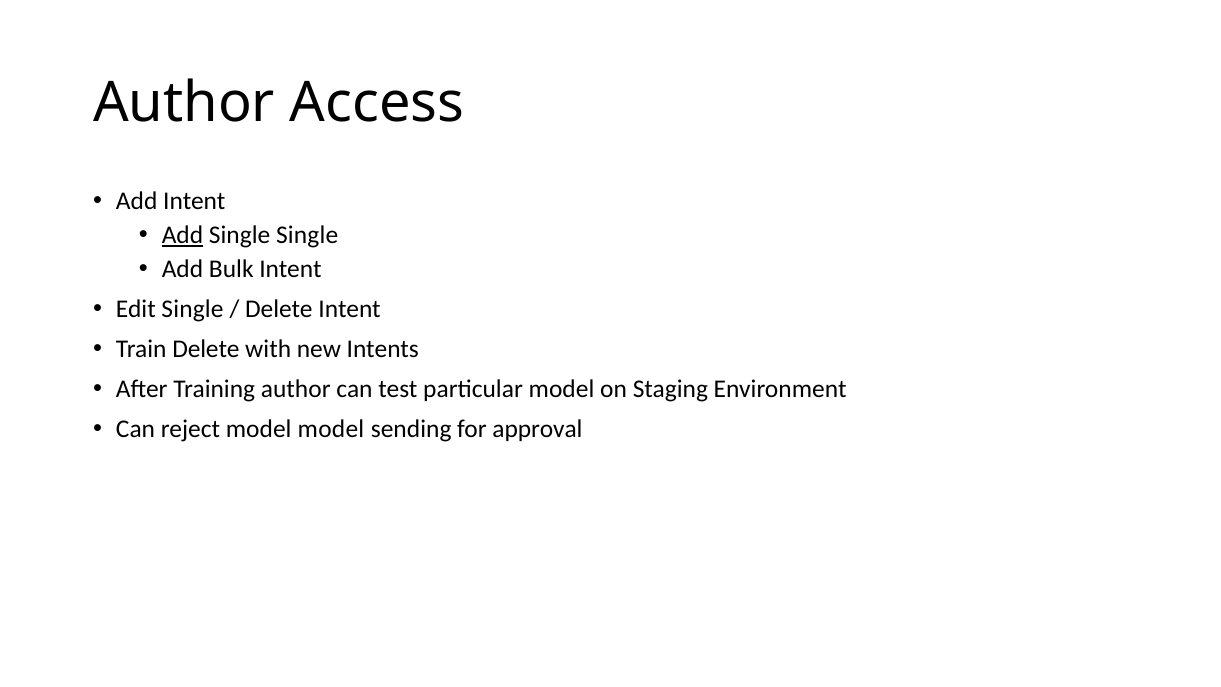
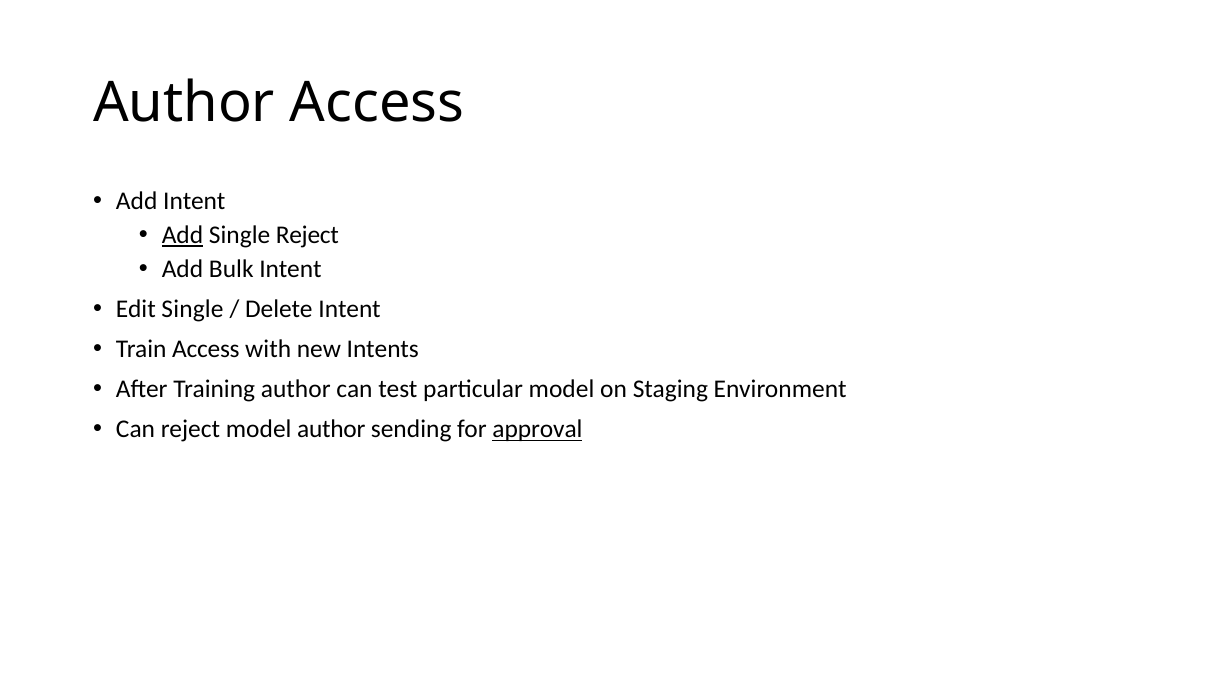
Single Single: Single -> Reject
Train Delete: Delete -> Access
model model: model -> author
approval underline: none -> present
